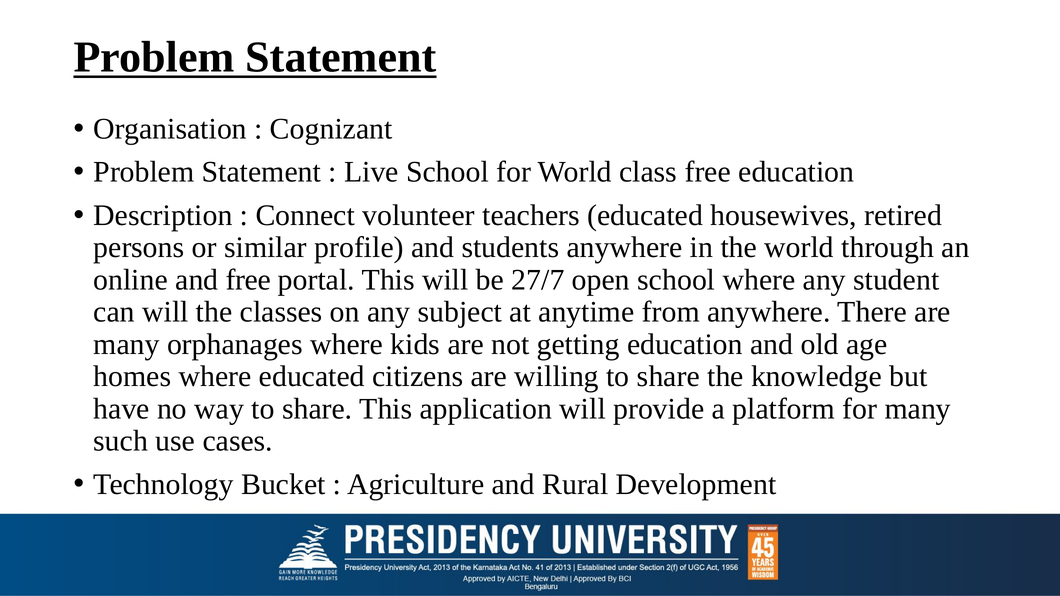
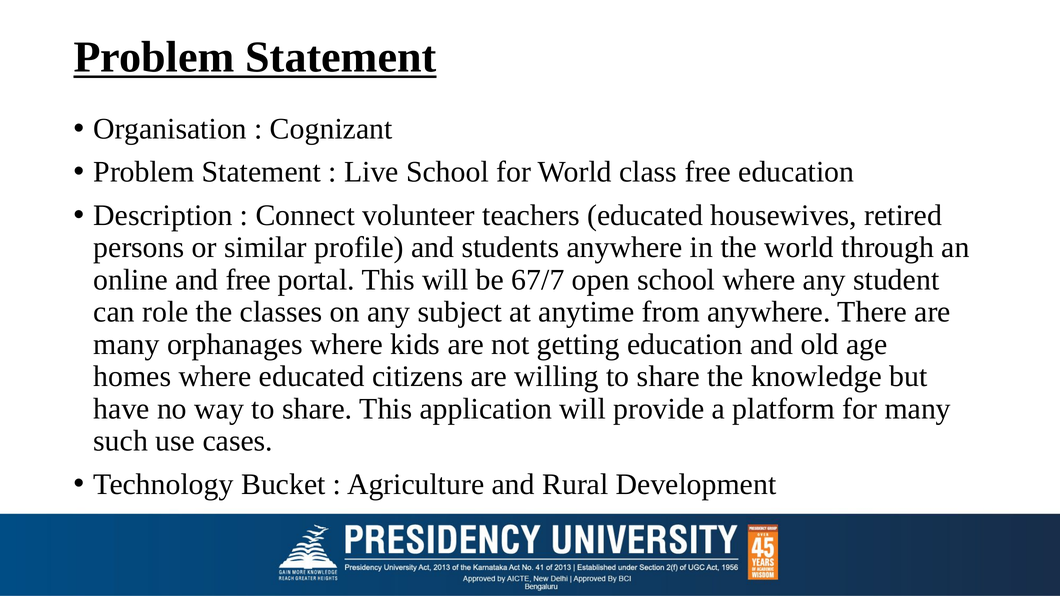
27/7: 27/7 -> 67/7
can will: will -> role
